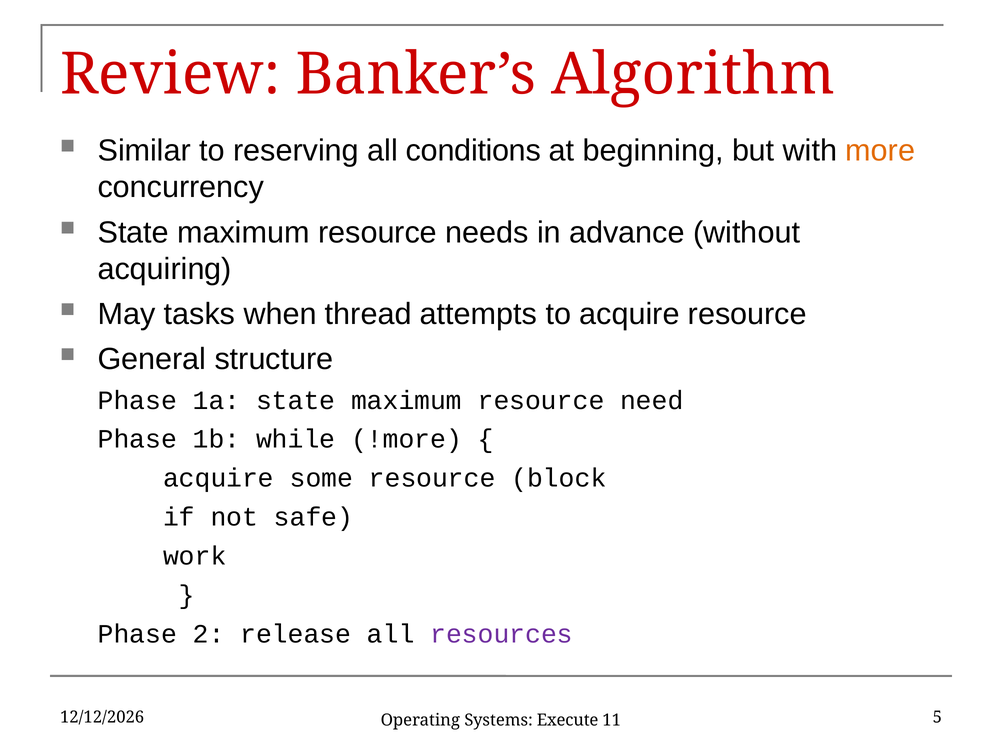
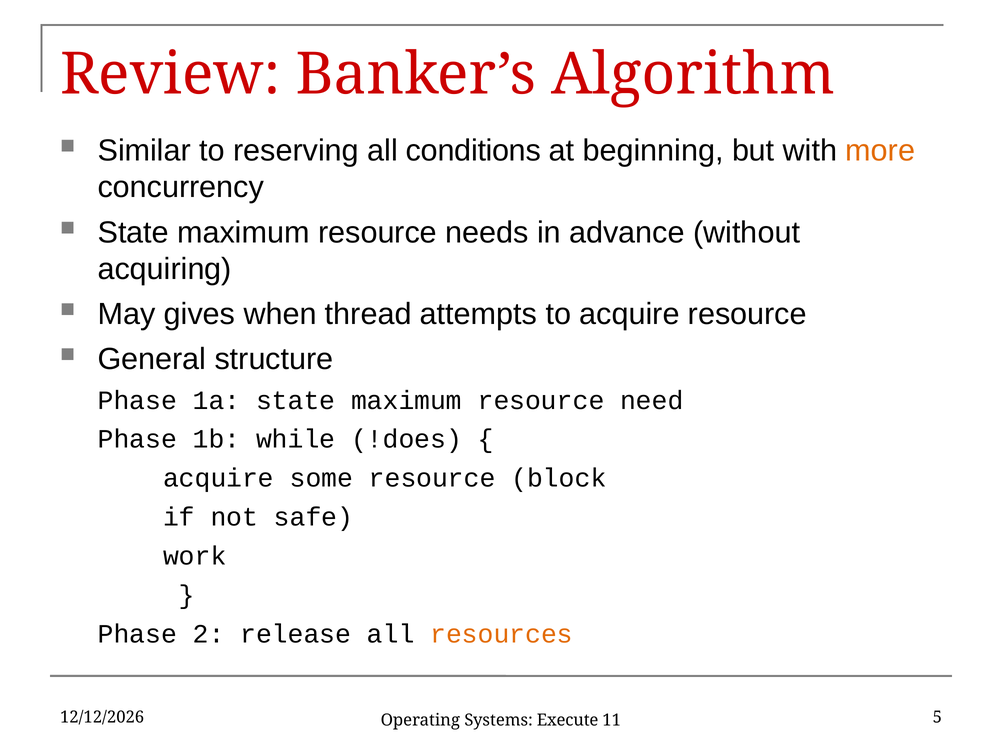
tasks: tasks -> gives
!more: !more -> !does
resources colour: purple -> orange
